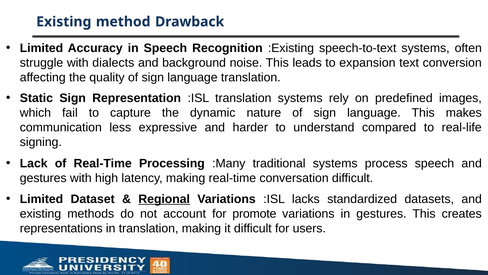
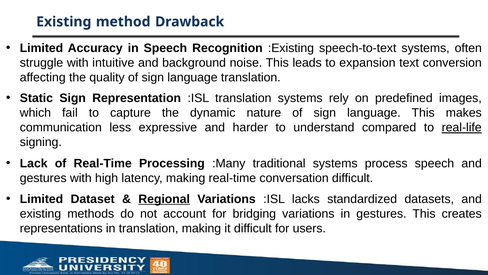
dialects: dialects -> intuitive
real-life underline: none -> present
promote: promote -> bridging
